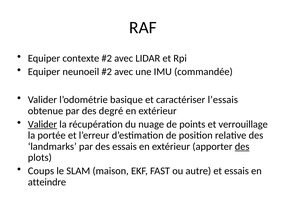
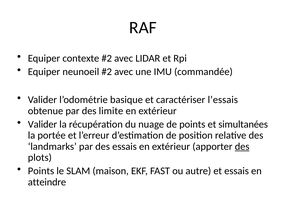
degré: degré -> limite
Valider at (42, 125) underline: present -> none
verrouillage: verrouillage -> simultanées
Coups at (41, 171): Coups -> Points
